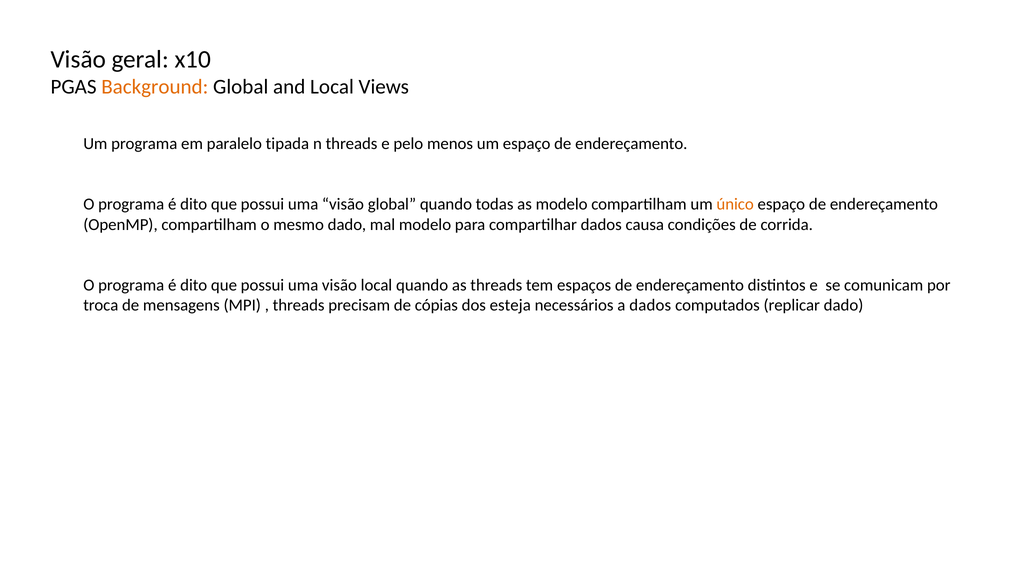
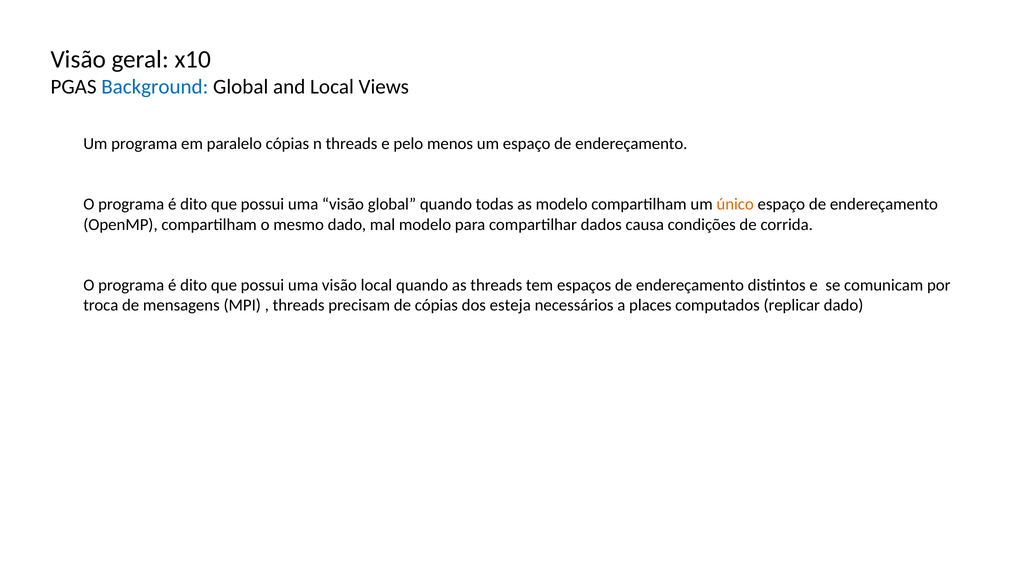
Background colour: orange -> blue
paralelo tipada: tipada -> cópias
a dados: dados -> places
